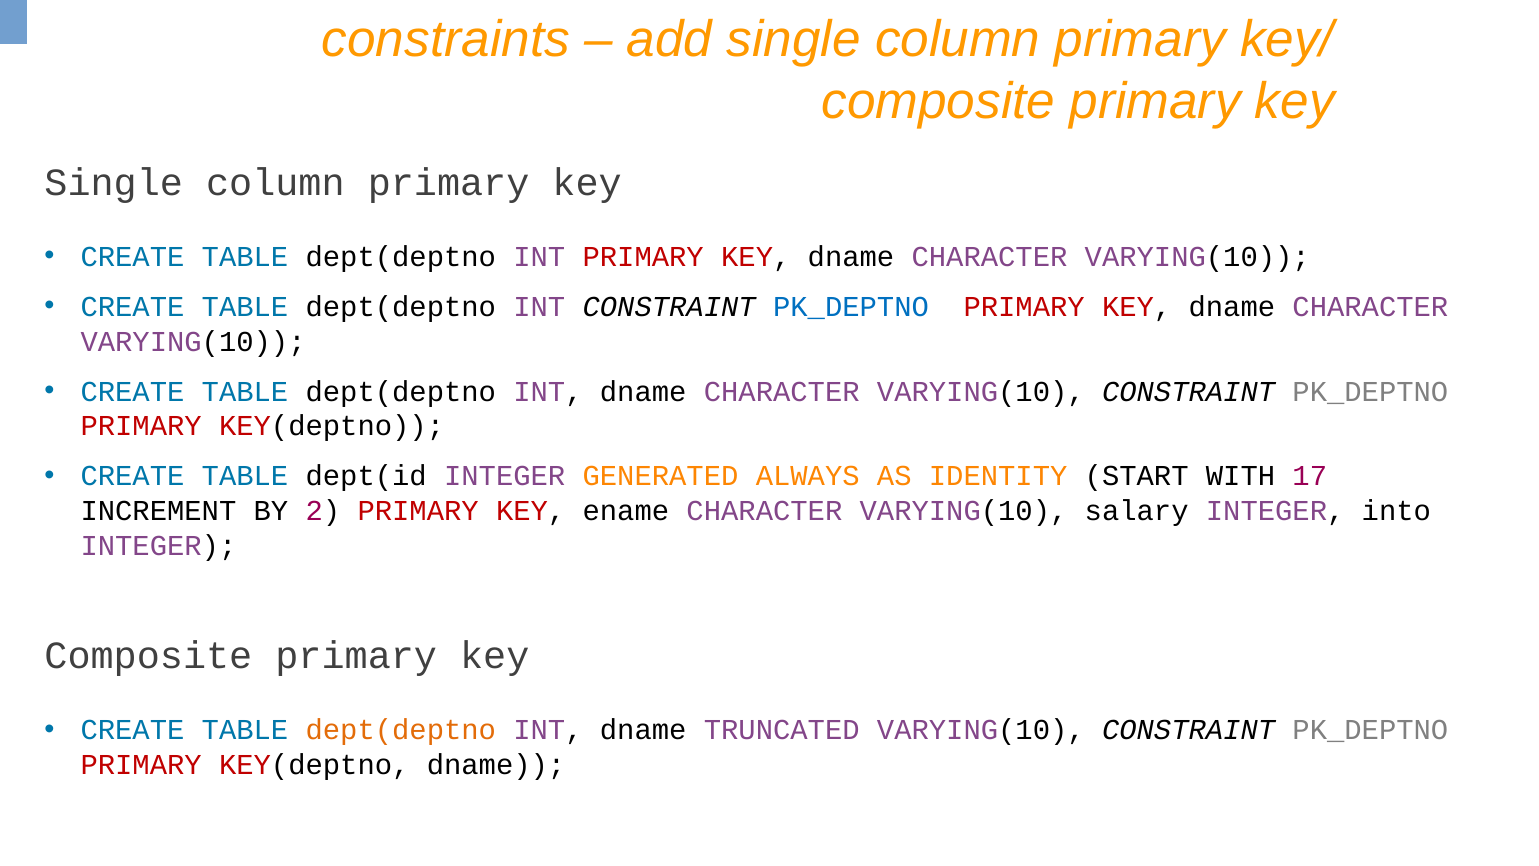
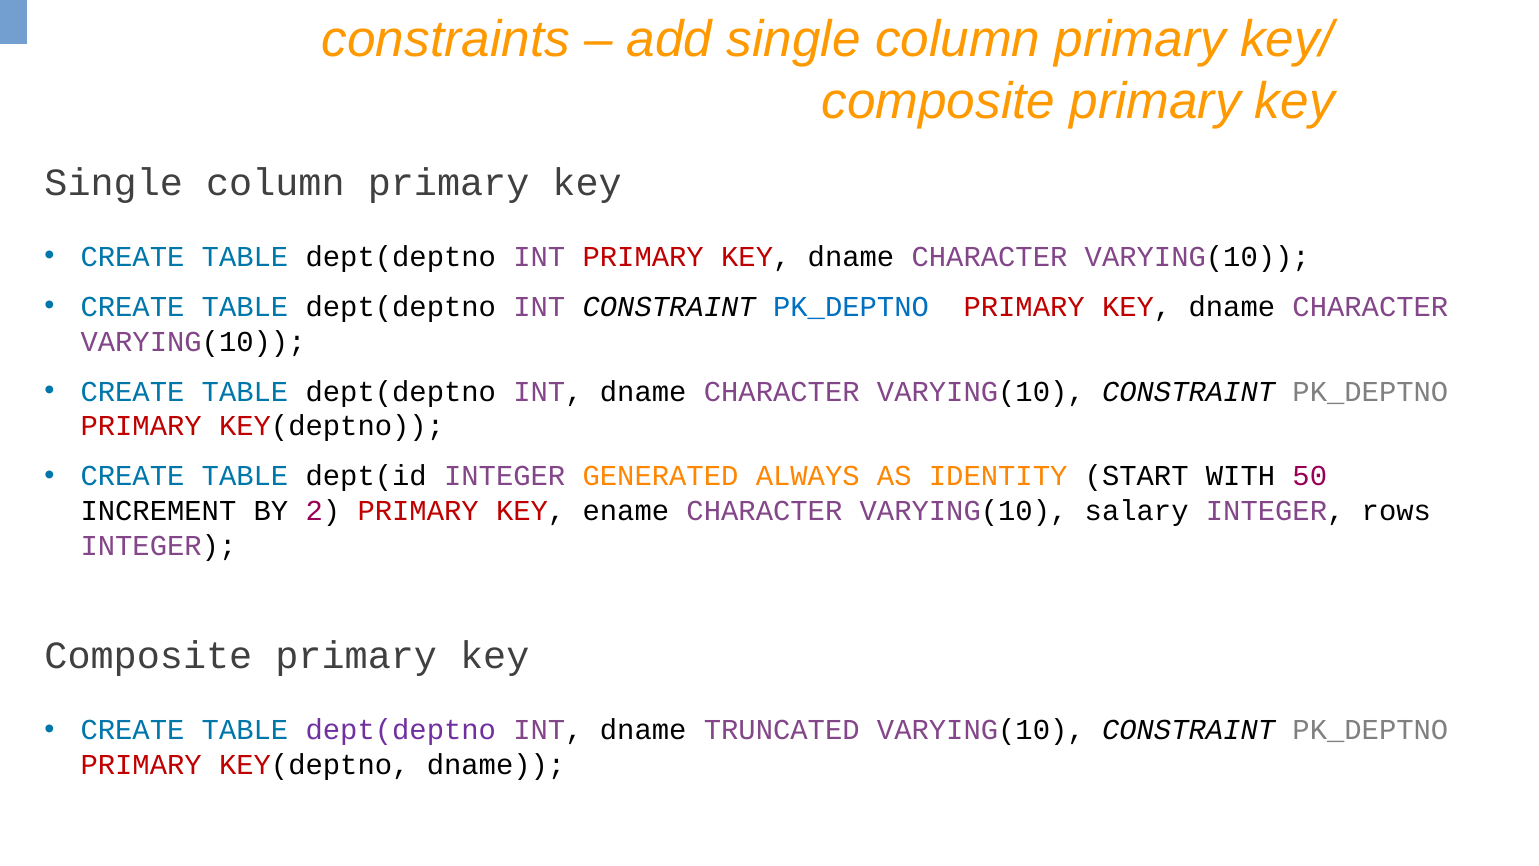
17: 17 -> 50
into: into -> rows
dept(deptno at (401, 730) colour: orange -> purple
